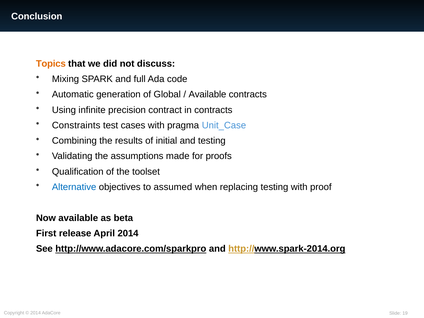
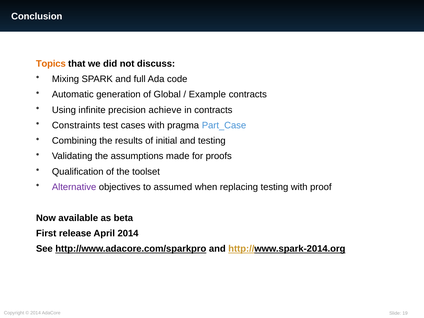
Available at (207, 95): Available -> Example
contract: contract -> achieve
Unit_Case: Unit_Case -> Part_Case
Alternative colour: blue -> purple
